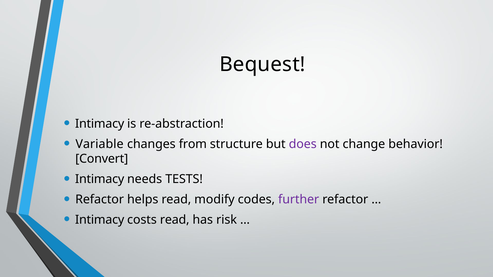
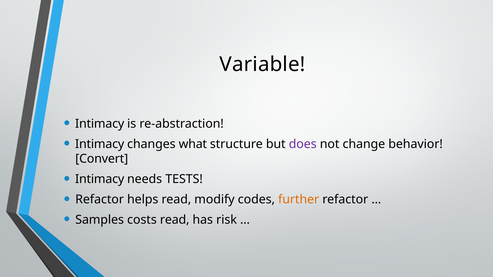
Bequest: Bequest -> Variable
Variable at (100, 144): Variable -> Intimacy
from: from -> what
further colour: purple -> orange
Intimacy at (100, 220): Intimacy -> Samples
